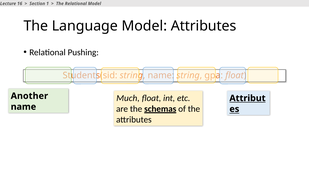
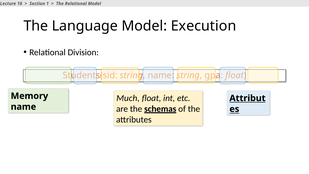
Model Attributes: Attributes -> Execution
Pushing: Pushing -> Division
Another: Another -> Memory
